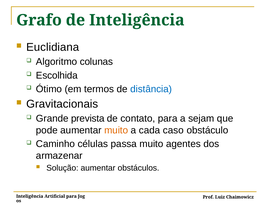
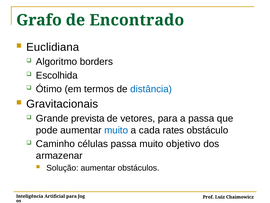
de Inteligência: Inteligência -> Encontrado
colunas: colunas -> borders
contato: contato -> vetores
a sejam: sejam -> passa
muito at (116, 130) colour: orange -> blue
caso: caso -> rates
agentes: agentes -> objetivo
